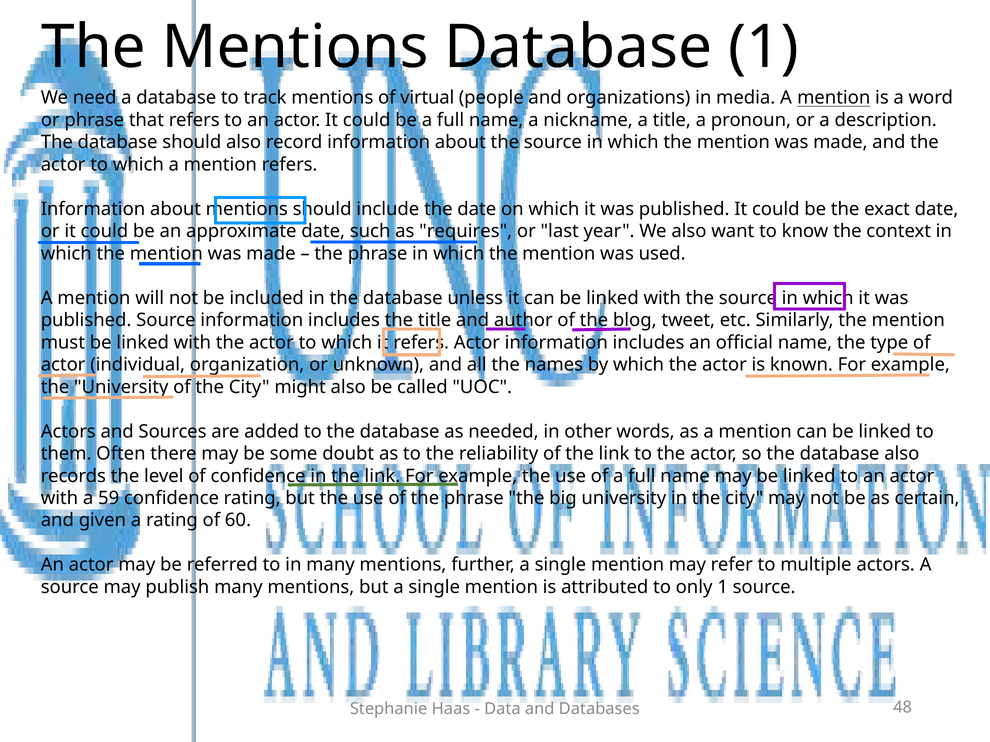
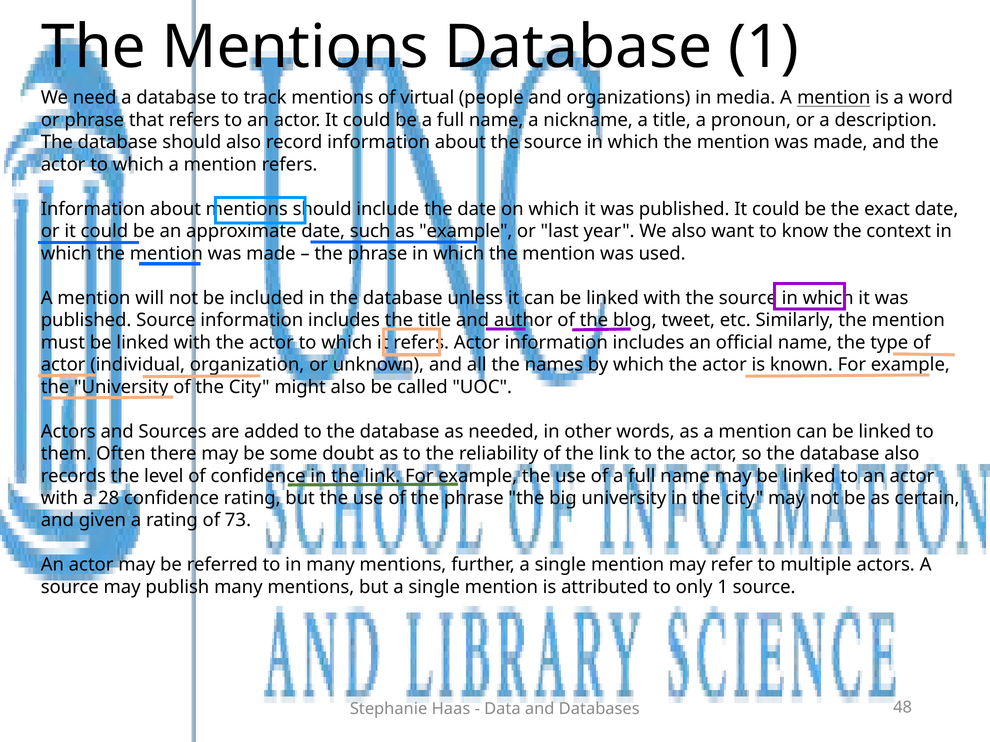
as requires: requires -> example
59: 59 -> 28
60: 60 -> 73
